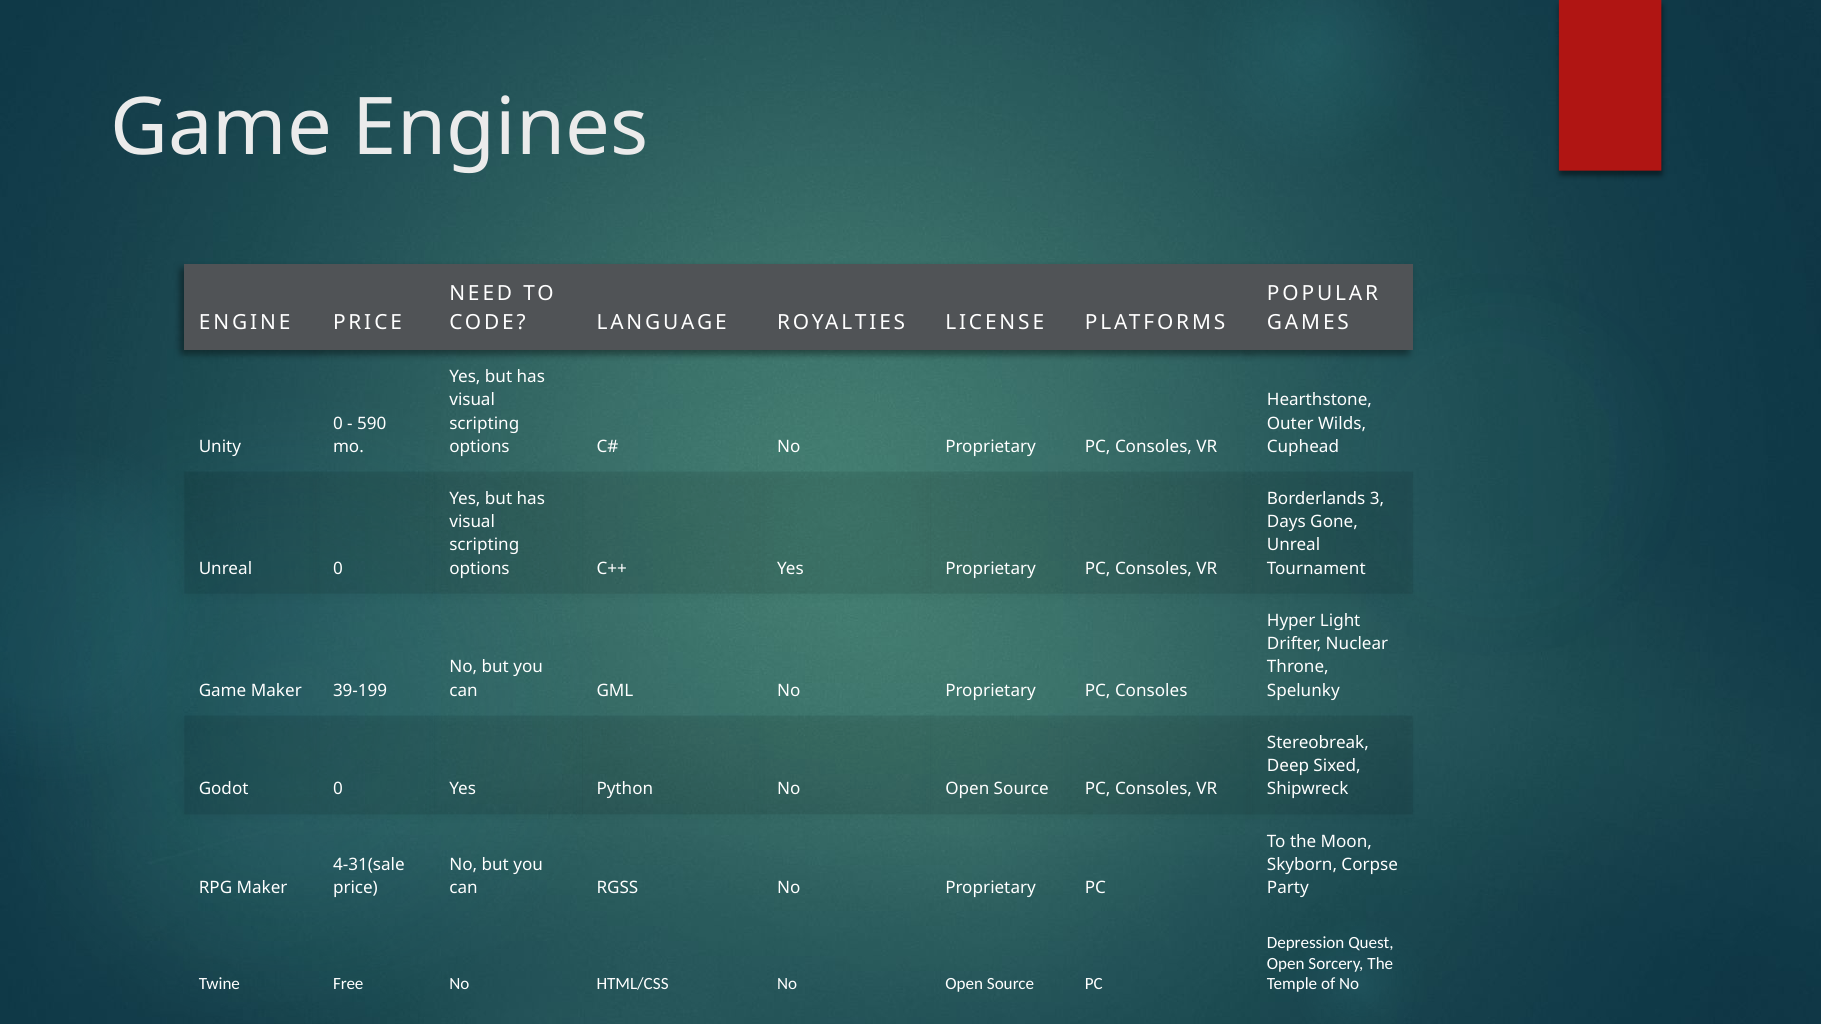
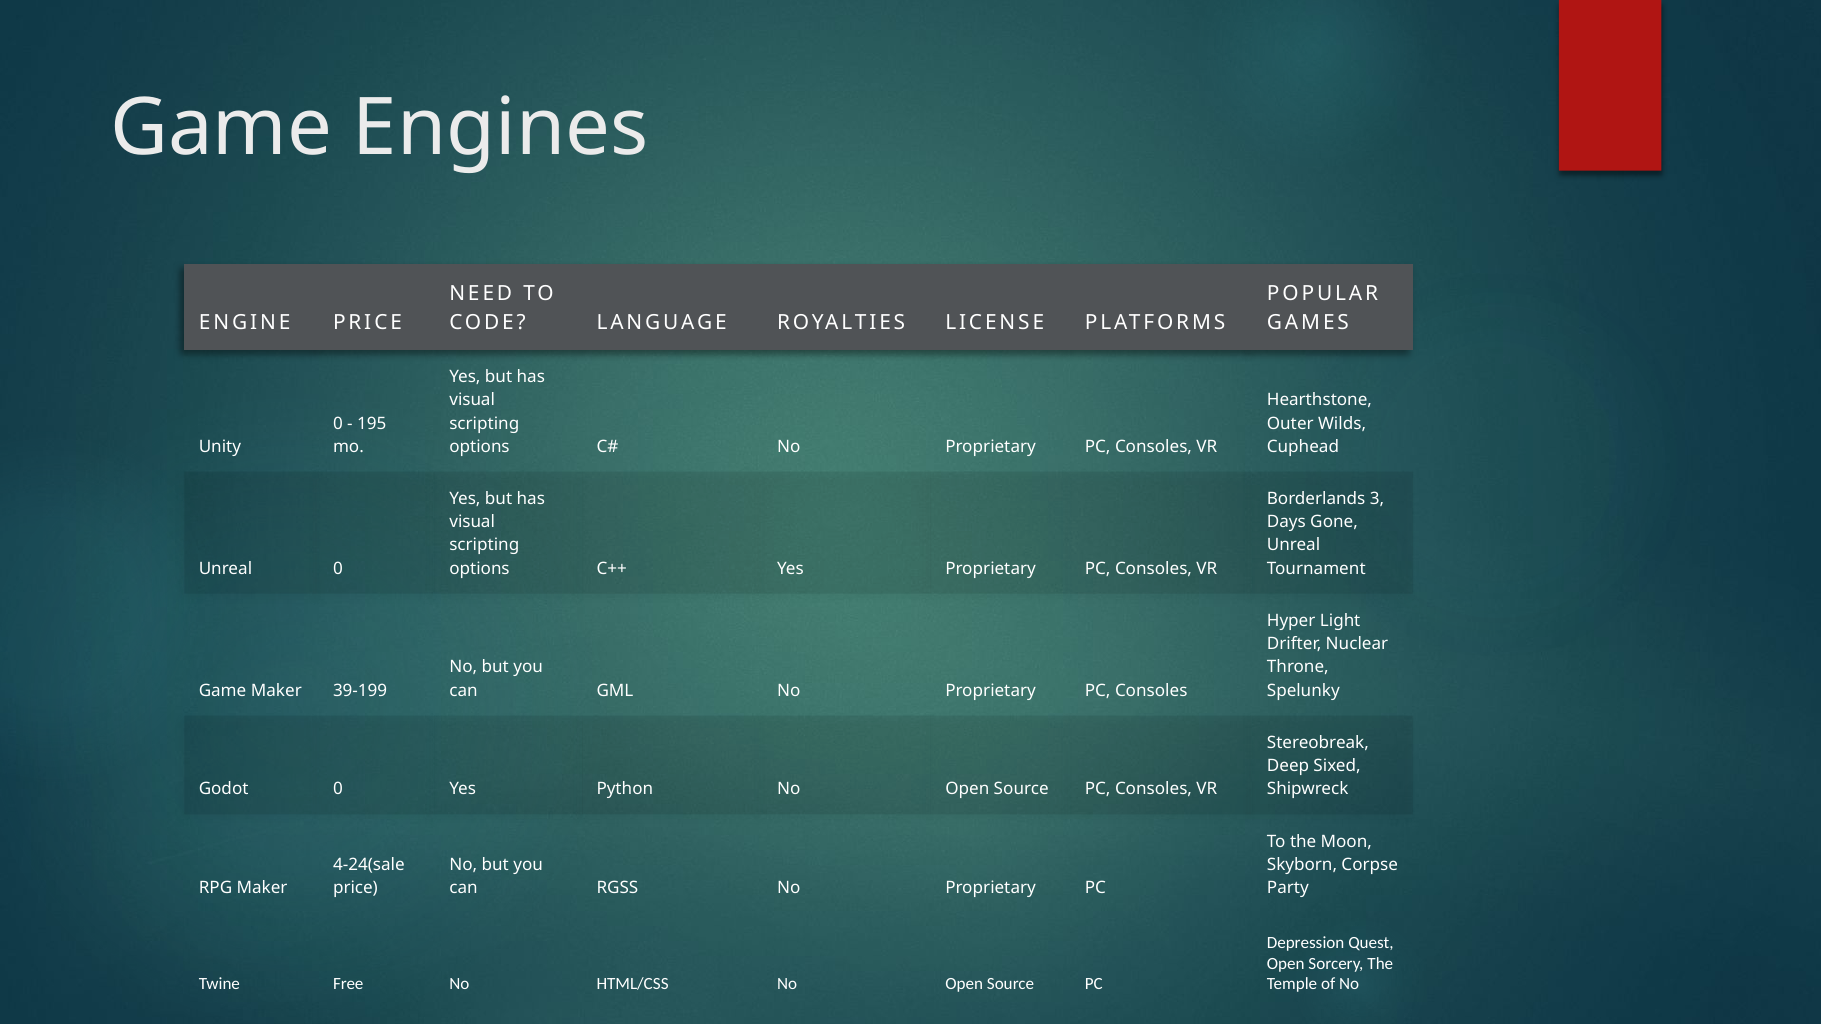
590: 590 -> 195
4-31(sale: 4-31(sale -> 4-24(sale
